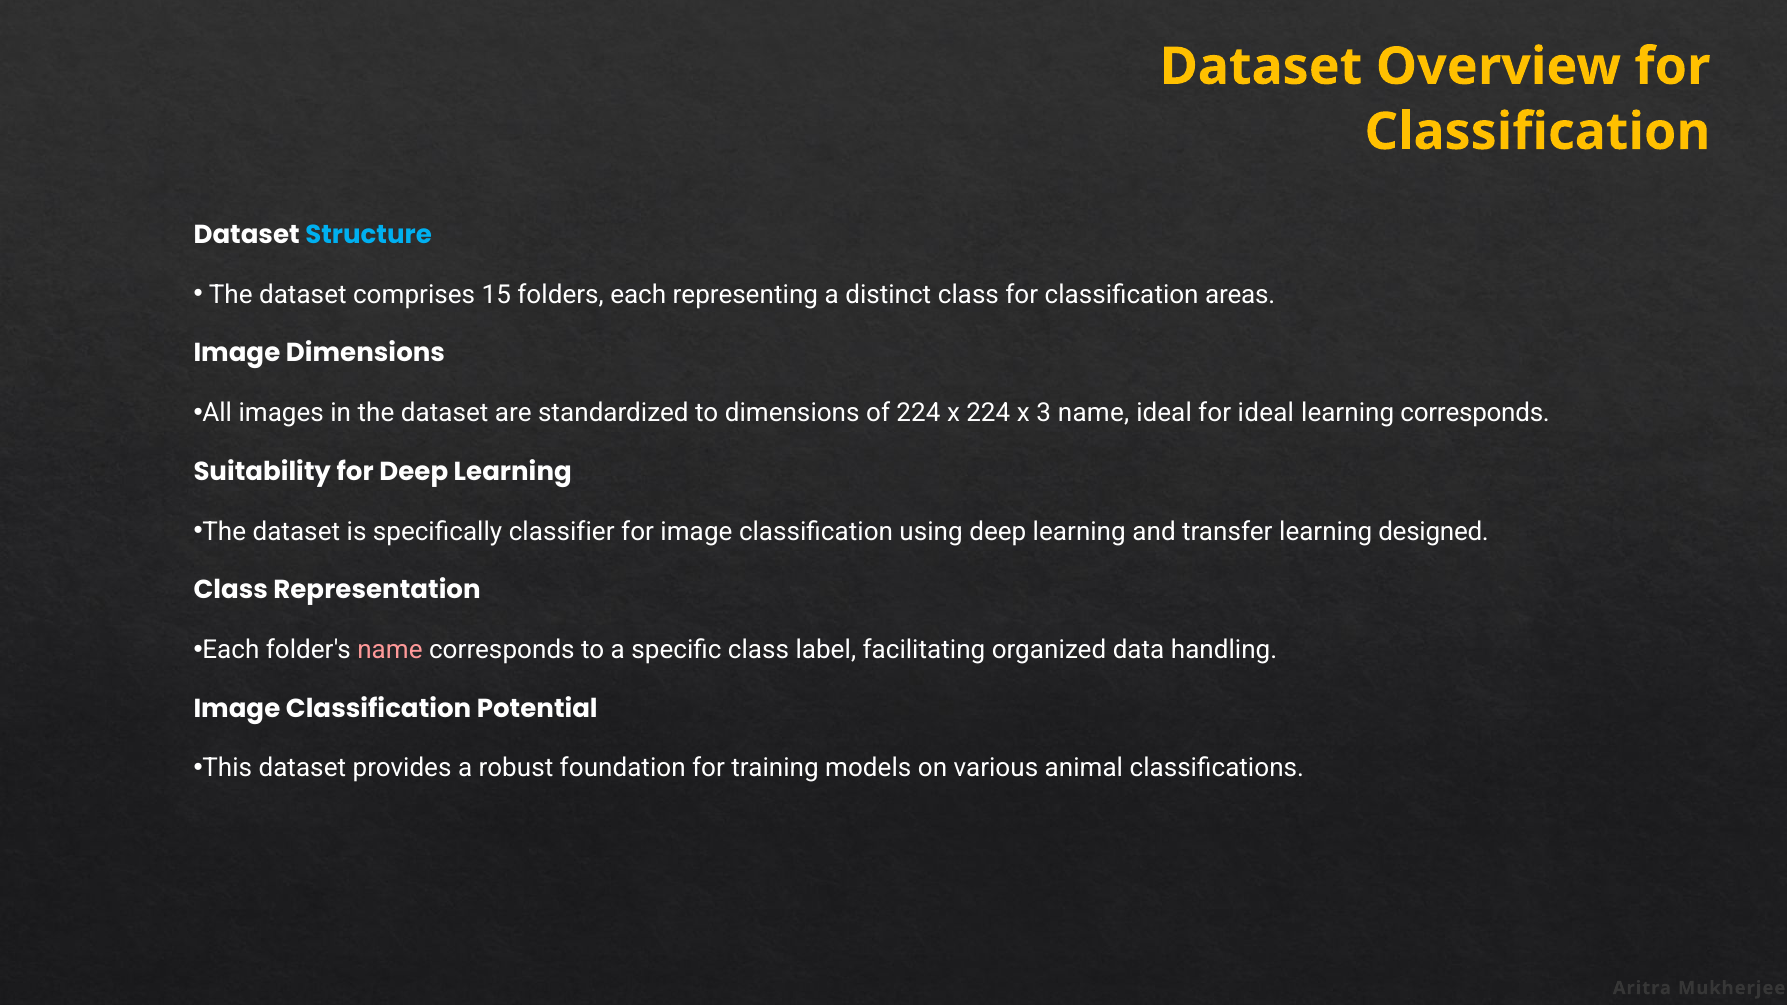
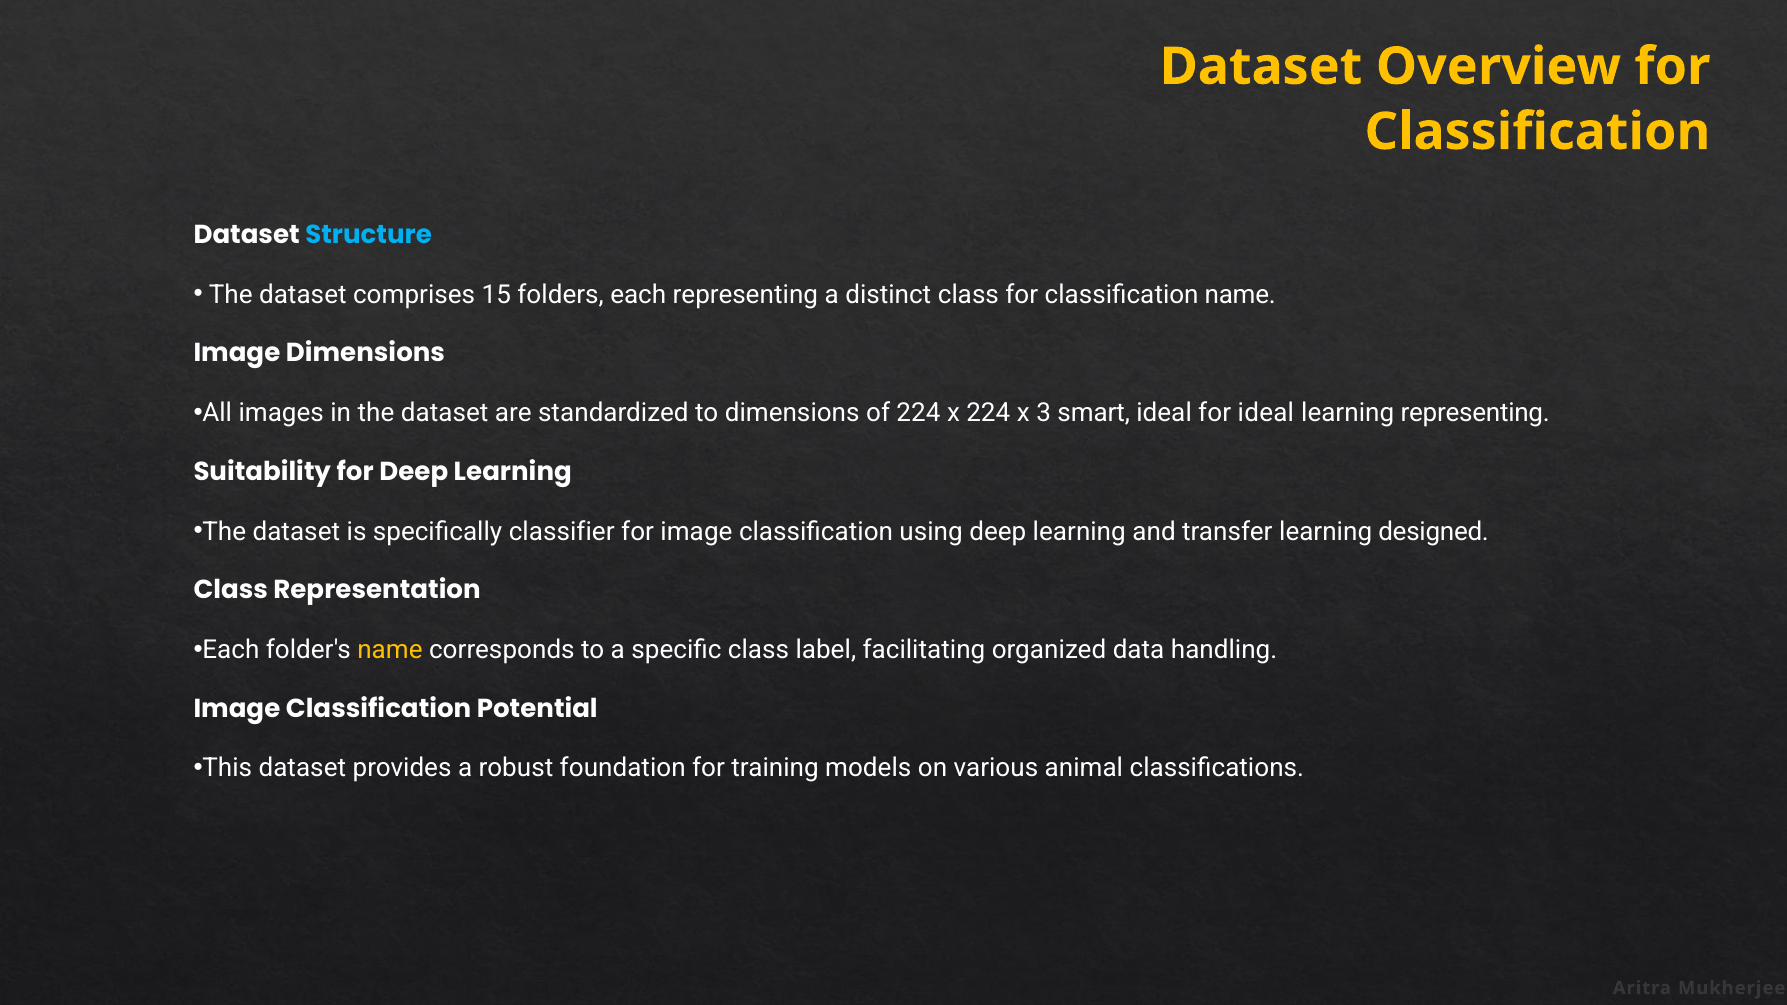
classification areas: areas -> name
3 name: name -> smart
learning corresponds: corresponds -> representing
name at (390, 650) colour: pink -> yellow
